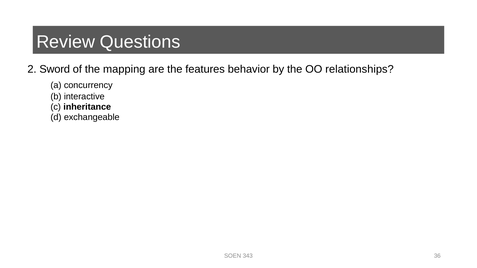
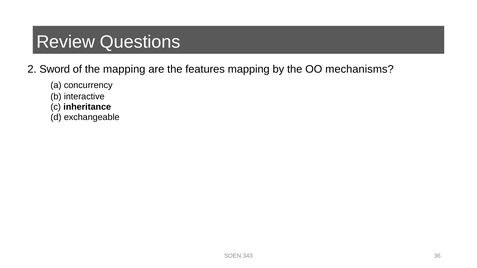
features behavior: behavior -> mapping
relationships: relationships -> mechanisms
